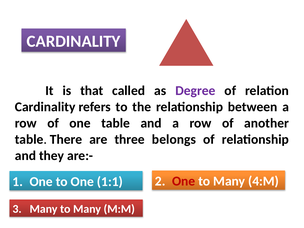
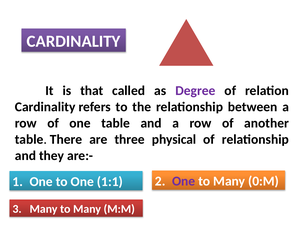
belongs: belongs -> physical
One at (184, 181) colour: red -> purple
4:M: 4:M -> 0:M
